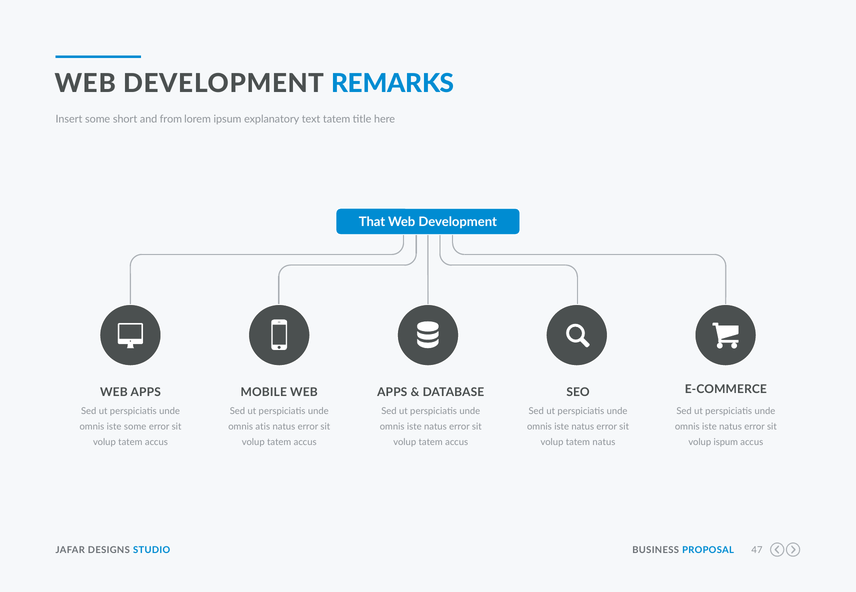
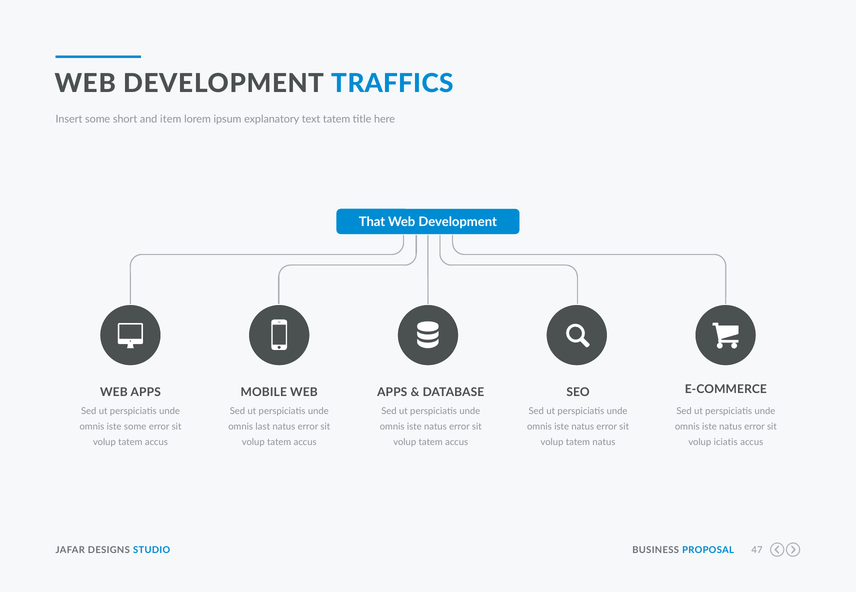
REMARKS: REMARKS -> TRAFFICS
from: from -> item
atis: atis -> last
ispum: ispum -> iciatis
